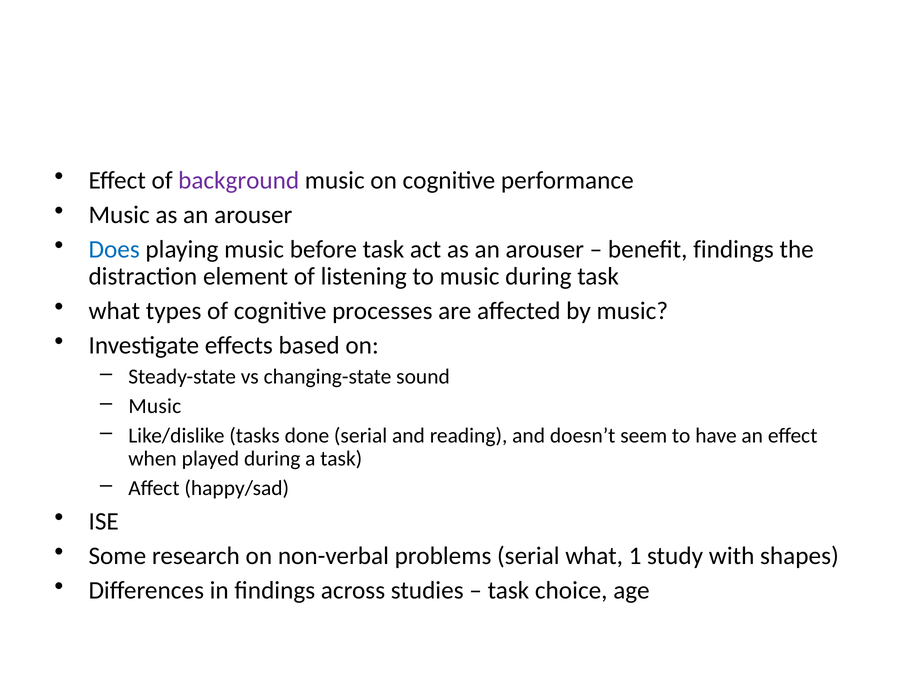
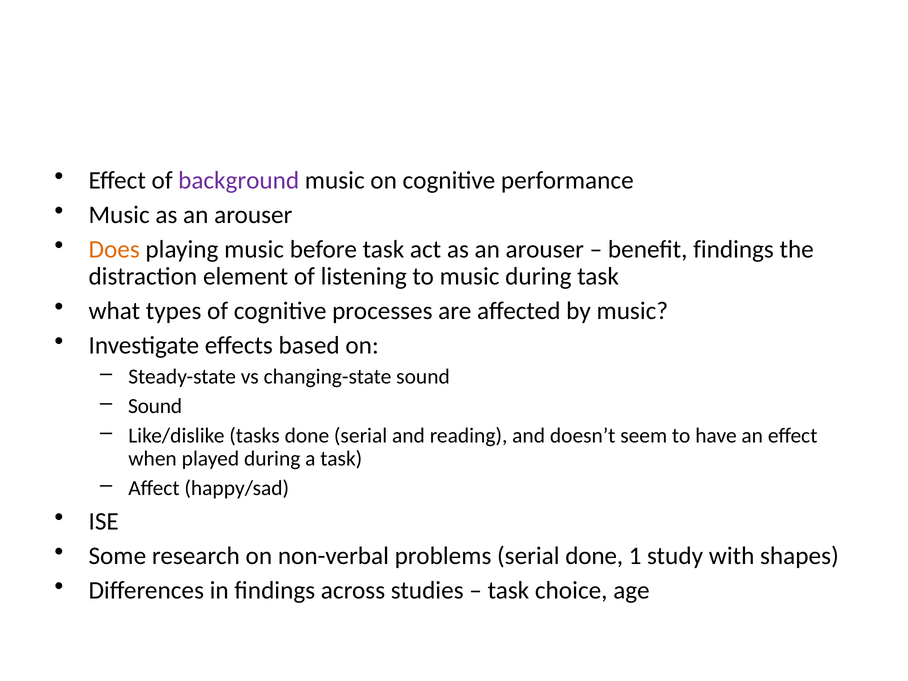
Does colour: blue -> orange
Music at (155, 406): Music -> Sound
serial what: what -> done
